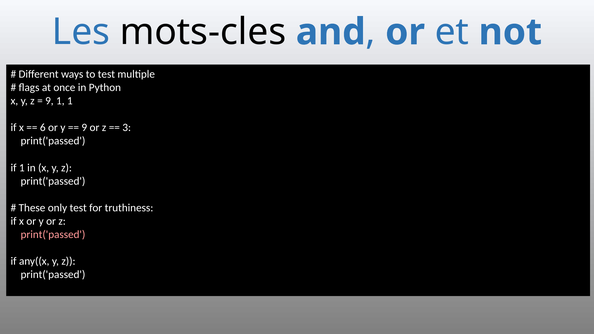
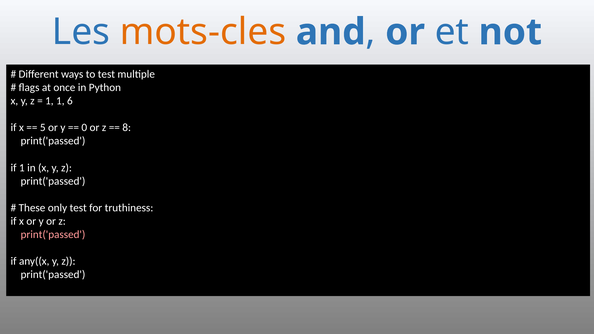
mots-cles colour: black -> orange
9 at (49, 101): 9 -> 1
1 1: 1 -> 6
6: 6 -> 5
9 at (84, 128): 9 -> 0
3: 3 -> 8
